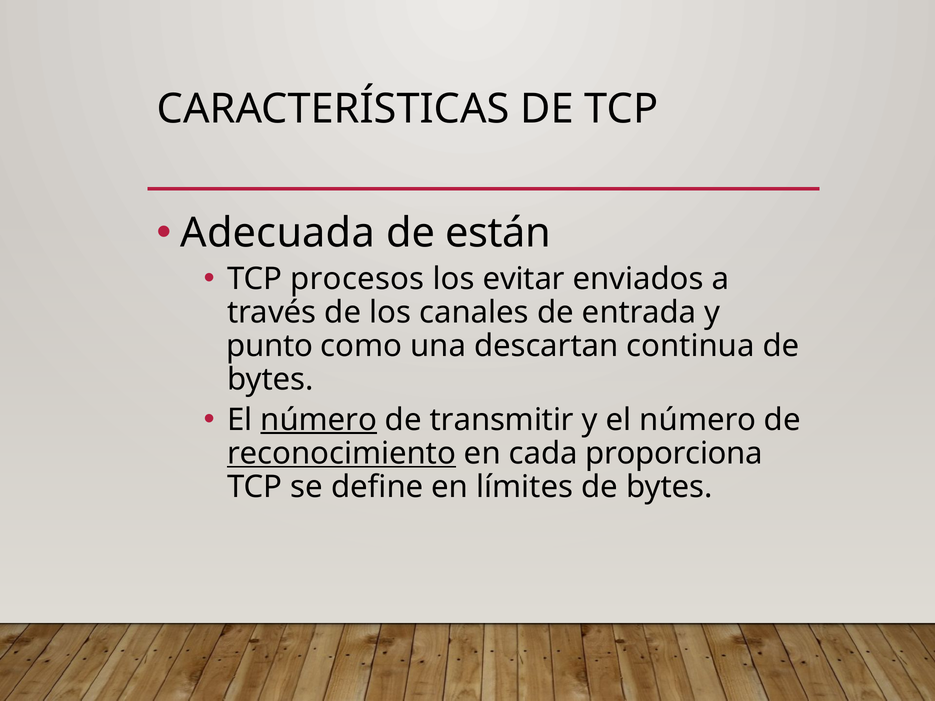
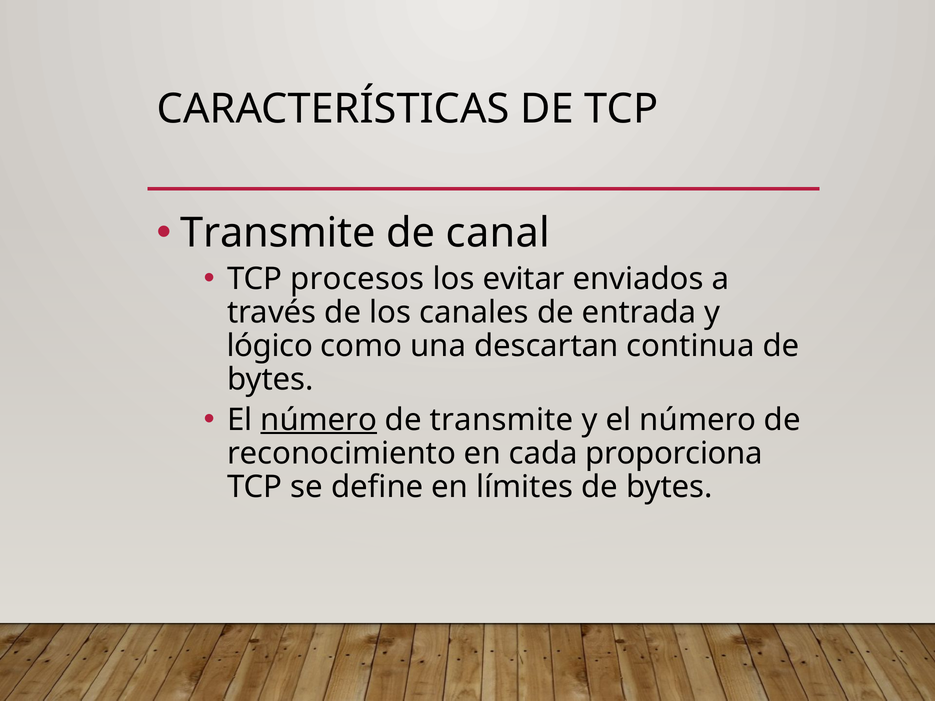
Adecuada at (278, 233): Adecuada -> Transmite
están: están -> canal
punto: punto -> lógico
de transmitir: transmitir -> transmite
reconocimiento underline: present -> none
